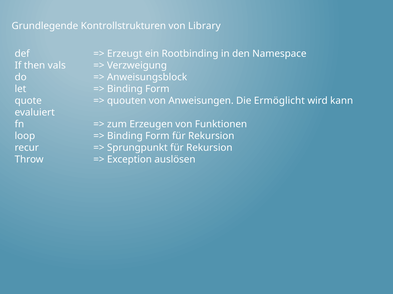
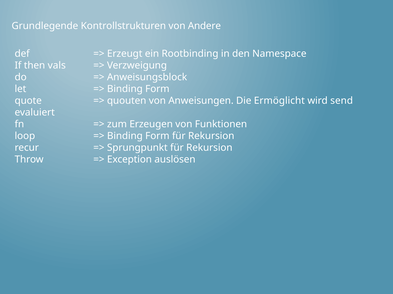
Library: Library -> Andere
kann: kann -> send
